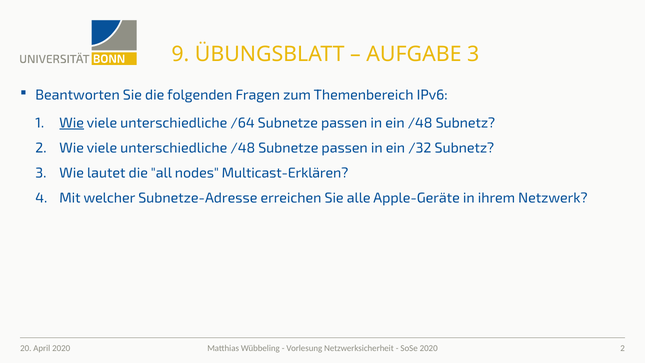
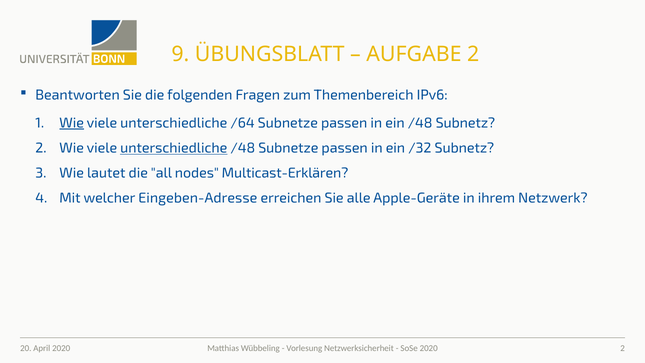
AUFGABE 3: 3 -> 2
unterschiedliche at (174, 148) underline: none -> present
Subnetze-Adresse: Subnetze-Adresse -> Eingeben-Adresse
